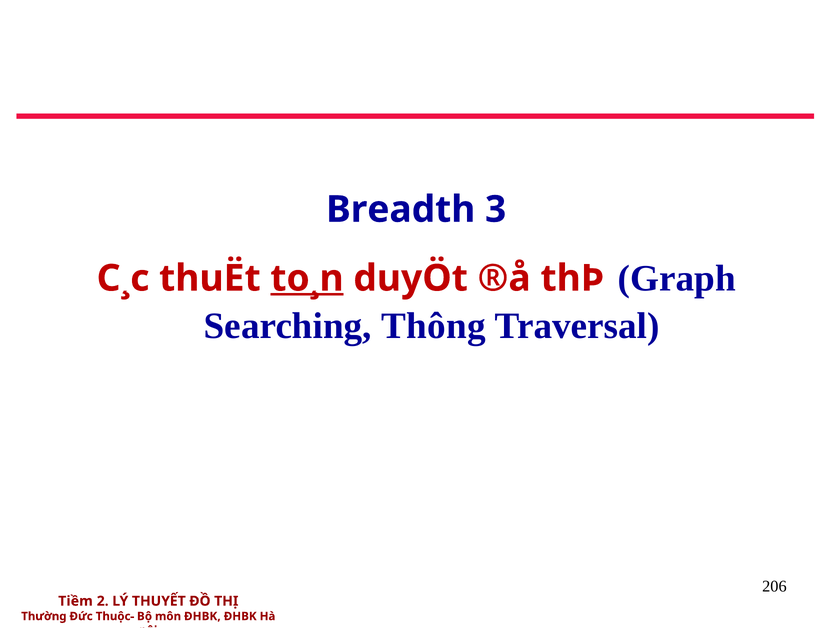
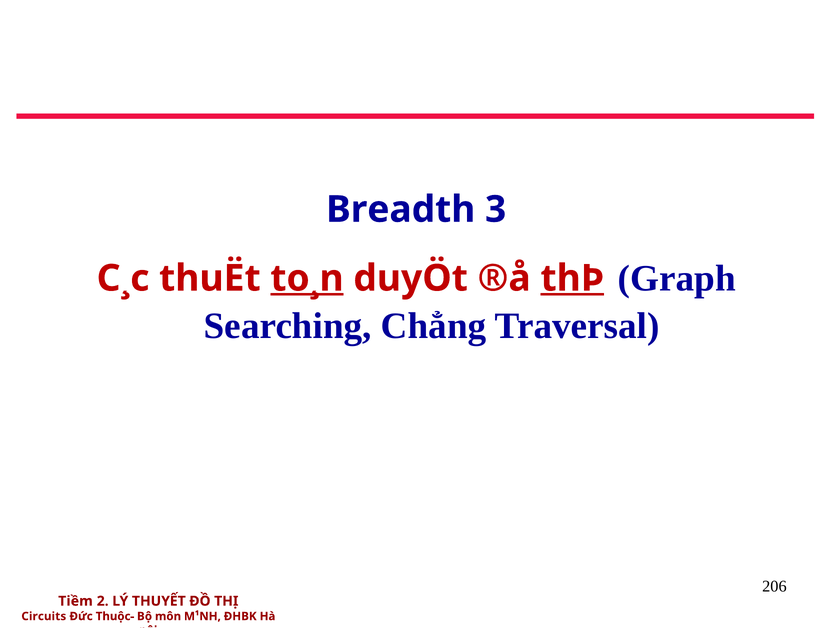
thÞ underline: none -> present
Thông: Thông -> Chẳng
Thường: Thường -> Circuits
môn ĐHBK: ĐHBK -> M¹NH
